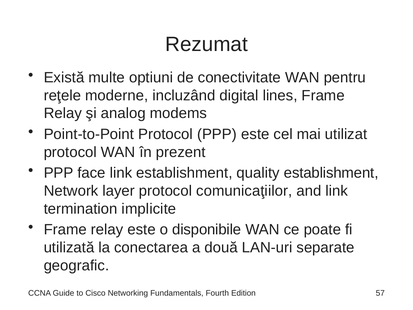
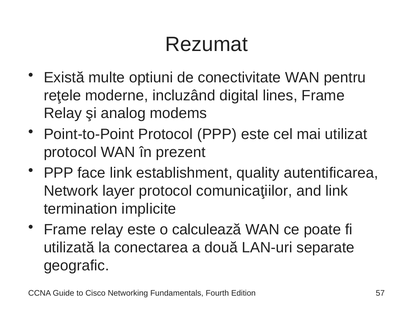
quality establishment: establishment -> autentificarea
disponibile: disponibile -> calculează
